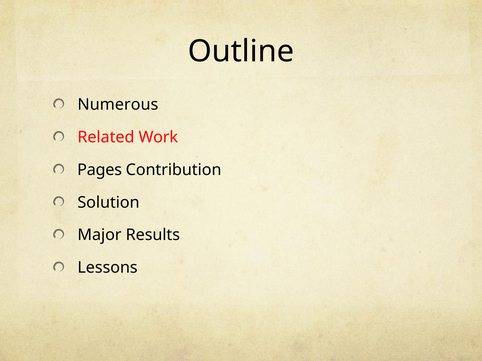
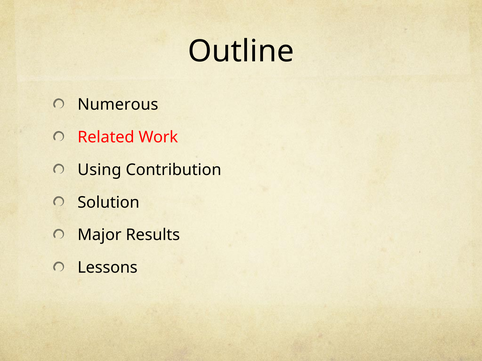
Pages: Pages -> Using
